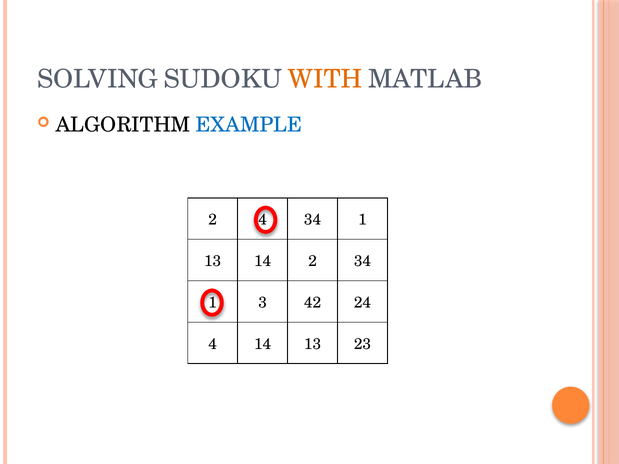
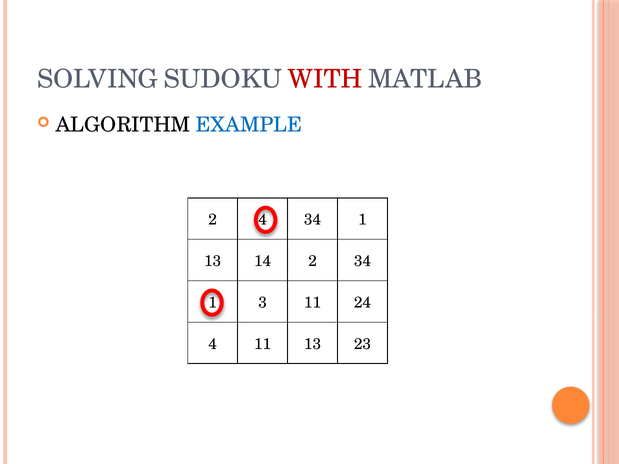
WITH colour: orange -> red
3 42: 42 -> 11
4 14: 14 -> 11
